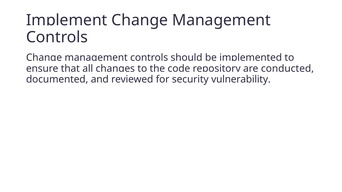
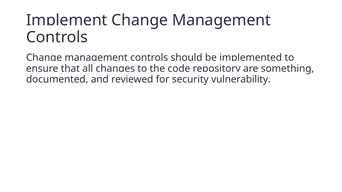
conducted: conducted -> something
